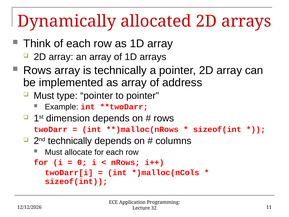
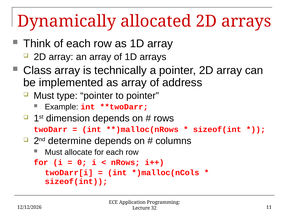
Rows at (37, 70): Rows -> Class
2nd technically: technically -> determine
